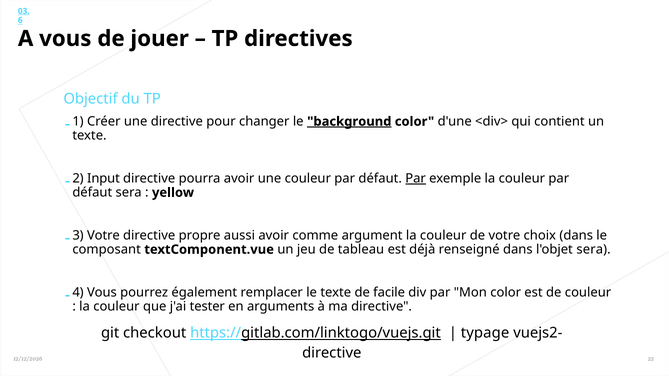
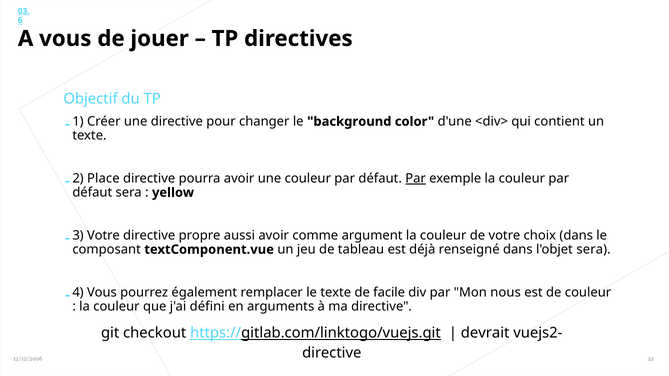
background underline: present -> none
Input: Input -> Place
Mon color: color -> nous
tester: tester -> défini
typage: typage -> devrait
